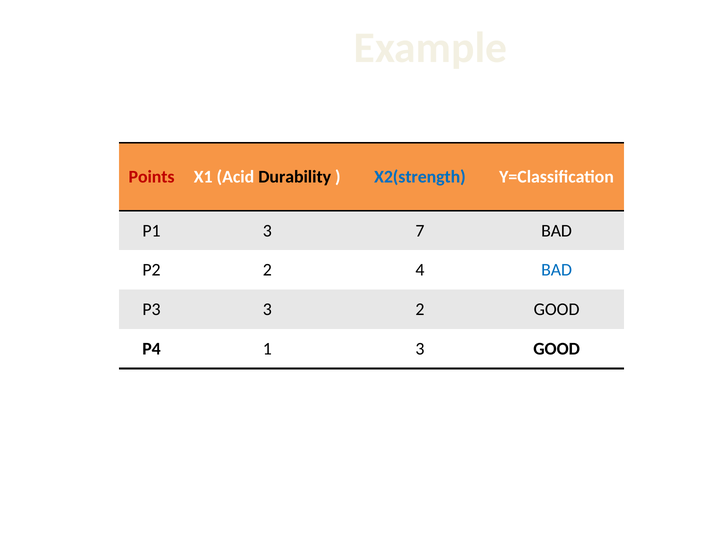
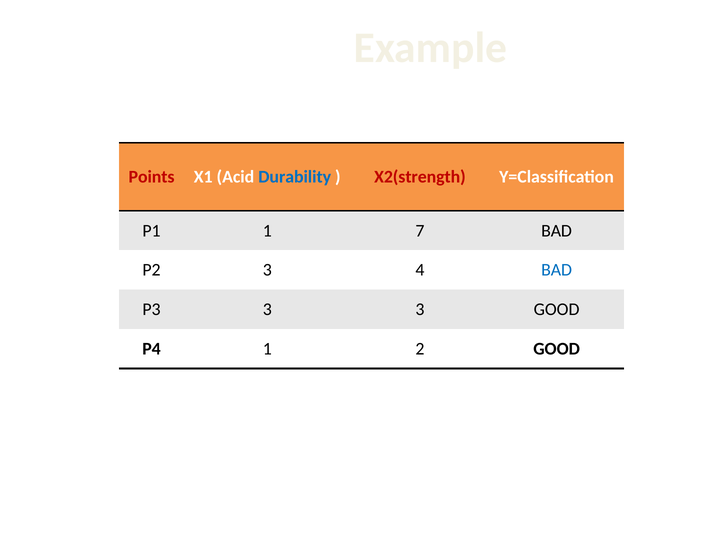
Durability colour: black -> blue
X2(strength colour: blue -> red
P1 3: 3 -> 1
P2 2: 2 -> 3
3 2: 2 -> 3
1 3: 3 -> 2
